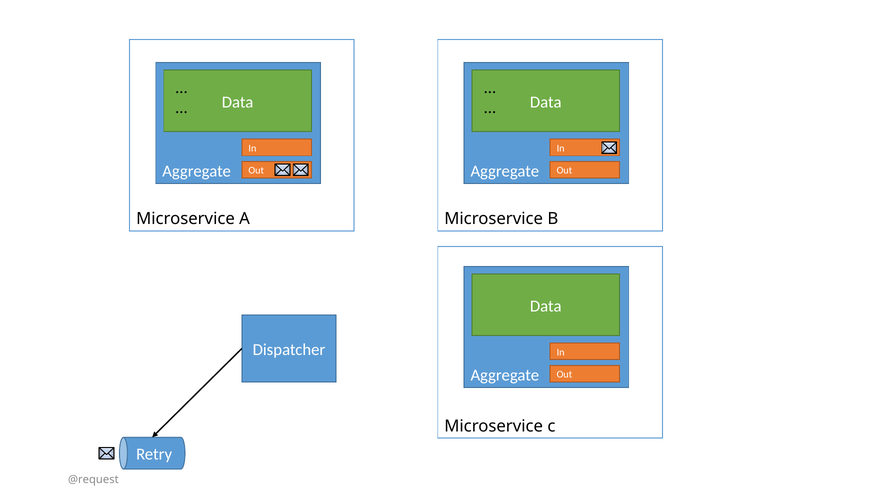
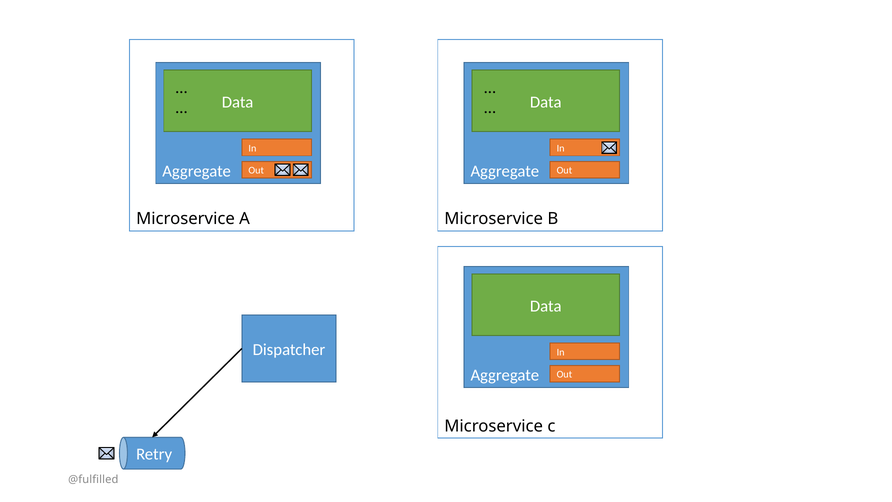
@request: @request -> @fulfilled
